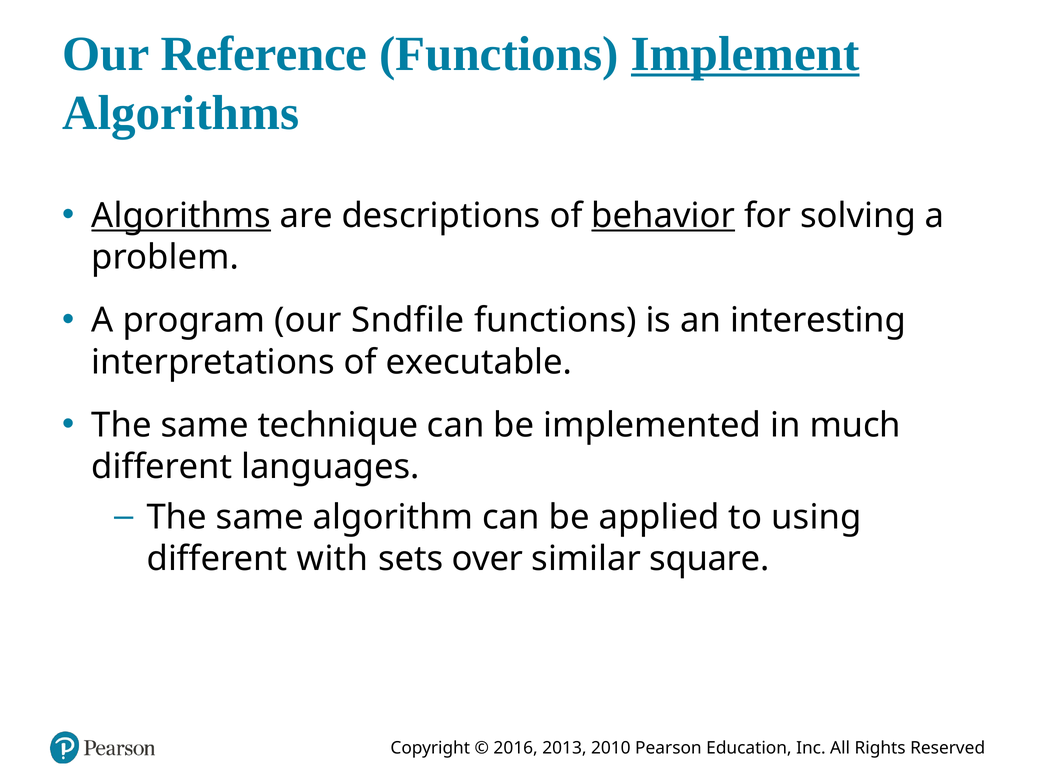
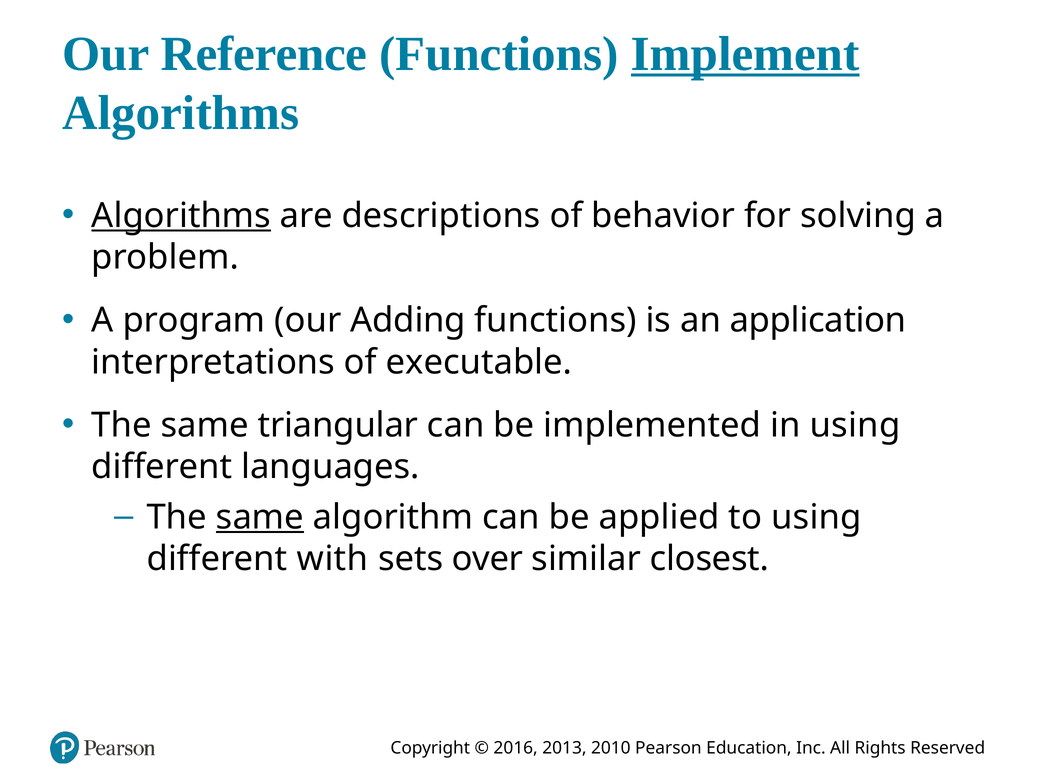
behavior underline: present -> none
Sndfile: Sndfile -> Adding
interesting: interesting -> application
technique: technique -> triangular
in much: much -> using
same at (260, 517) underline: none -> present
square: square -> closest
